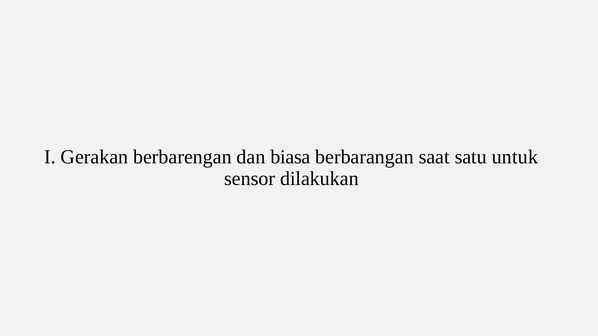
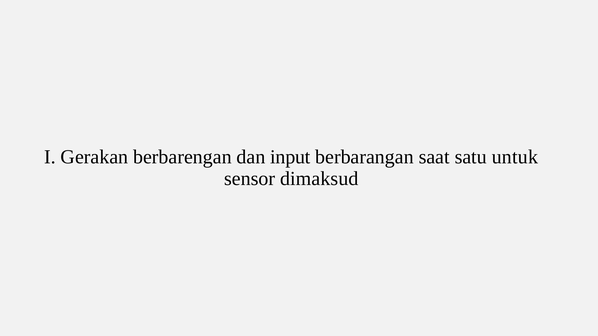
biasa: biasa -> input
dilakukan: dilakukan -> dimaksud
